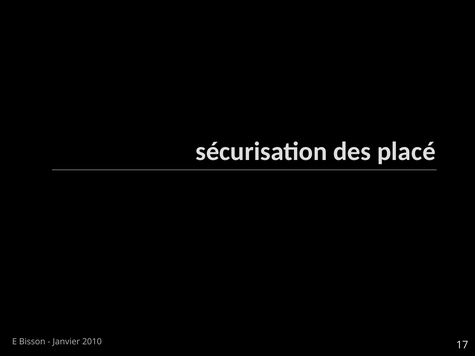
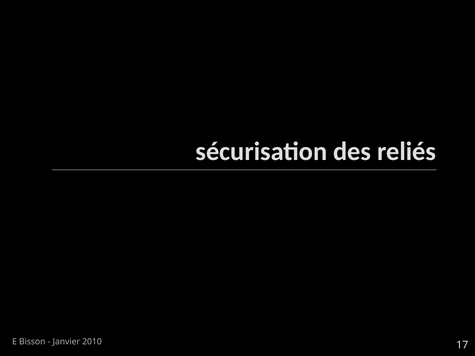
placé: placé -> reliés
